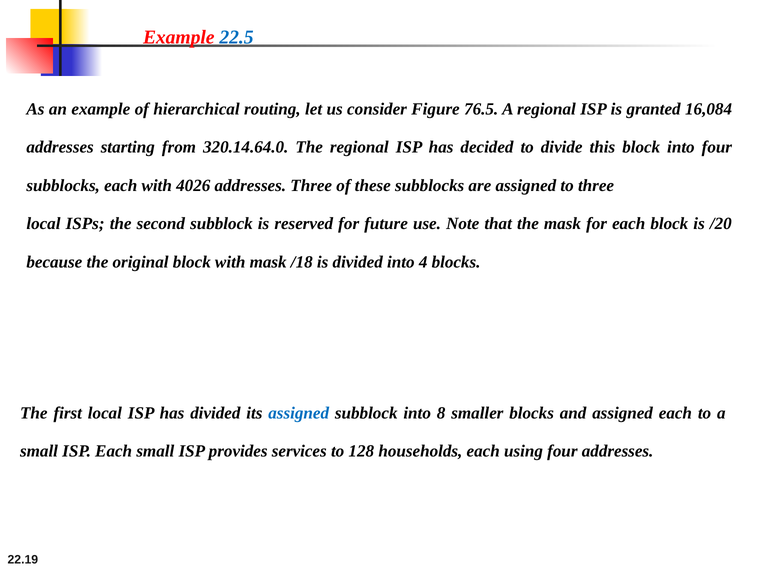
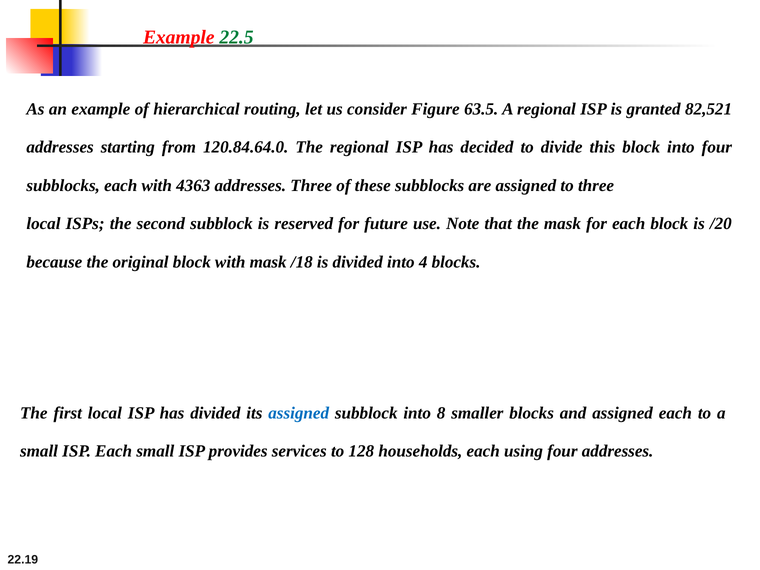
22.5 colour: blue -> green
76.5: 76.5 -> 63.5
16,084: 16,084 -> 82,521
320.14.64.0: 320.14.64.0 -> 120.84.64.0
4026: 4026 -> 4363
